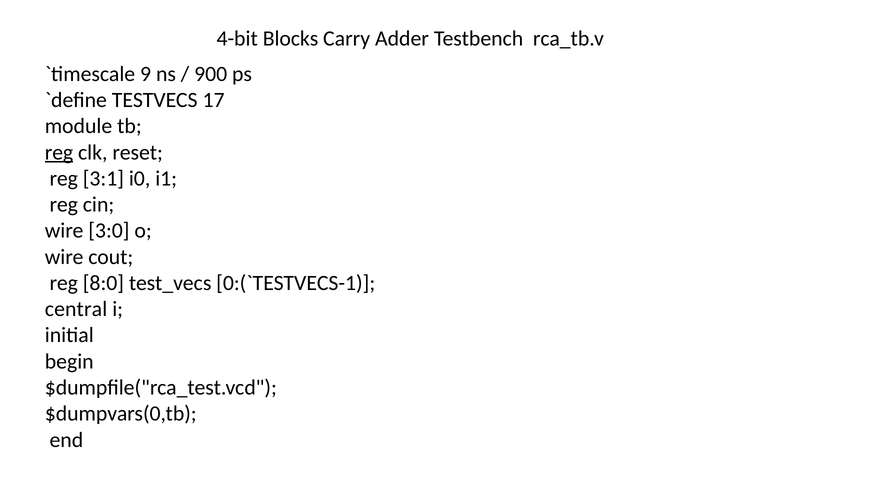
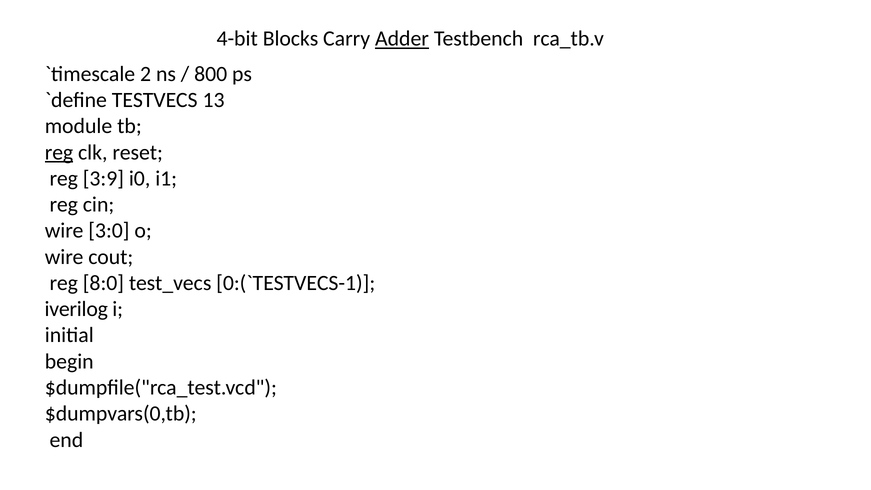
Adder underline: none -> present
9: 9 -> 2
900: 900 -> 800
17: 17 -> 13
3:1: 3:1 -> 3:9
central: central -> iverilog
